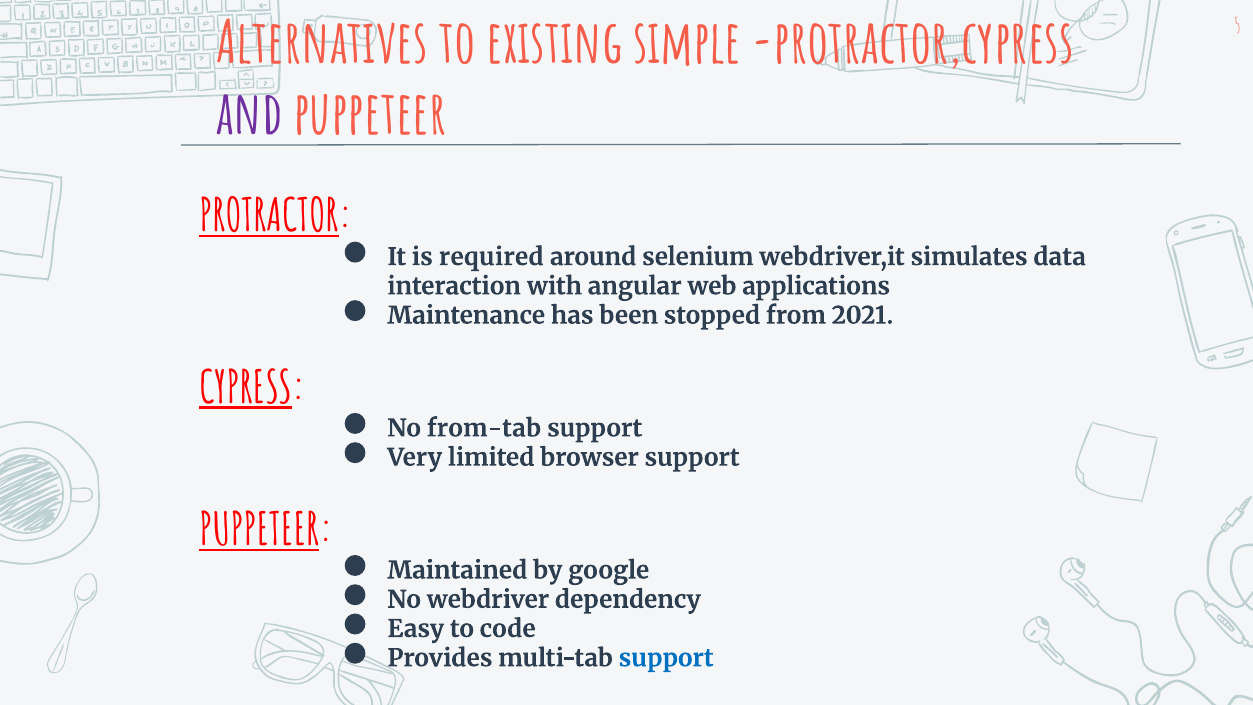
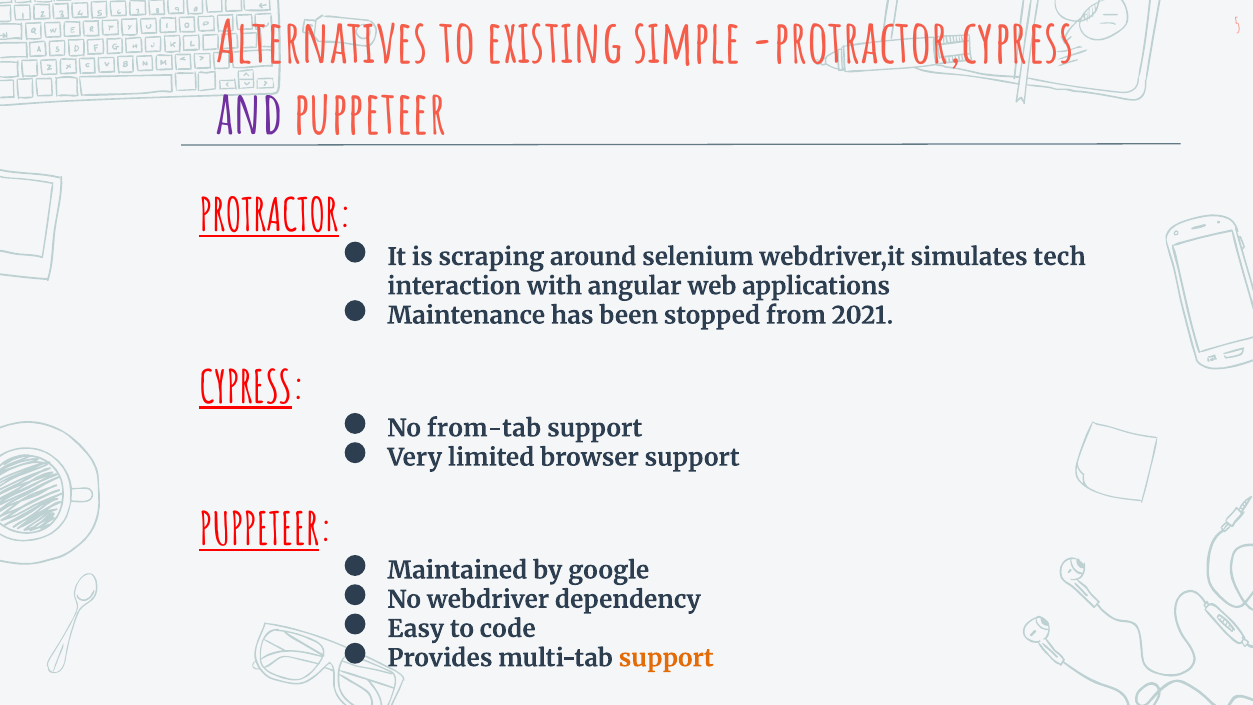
required: required -> scraping
data: data -> tech
support at (666, 658) colour: blue -> orange
